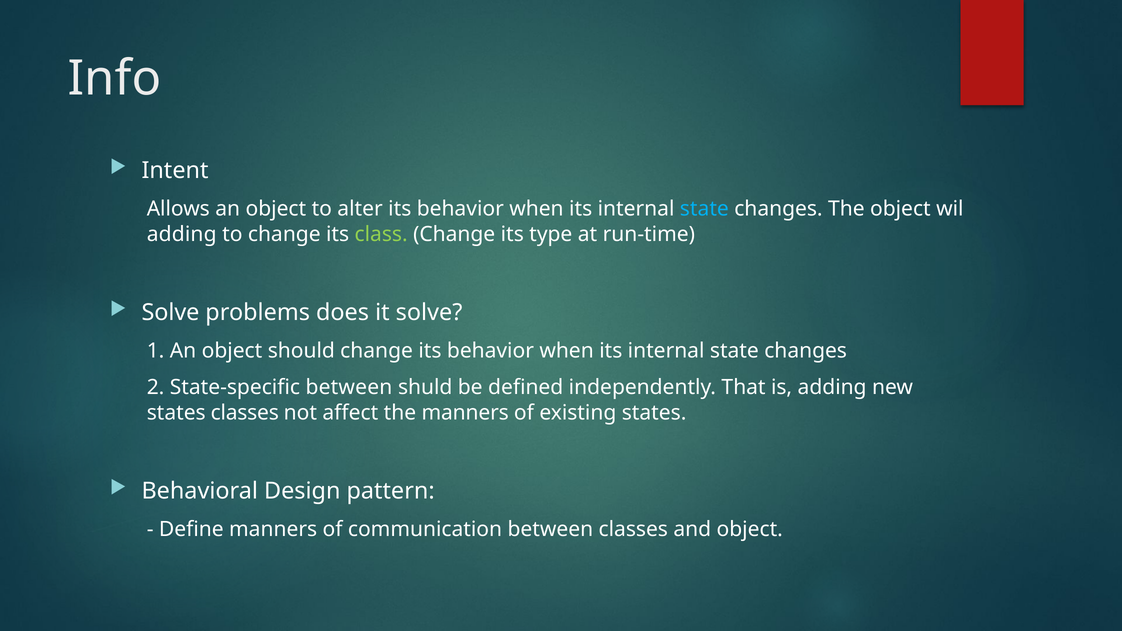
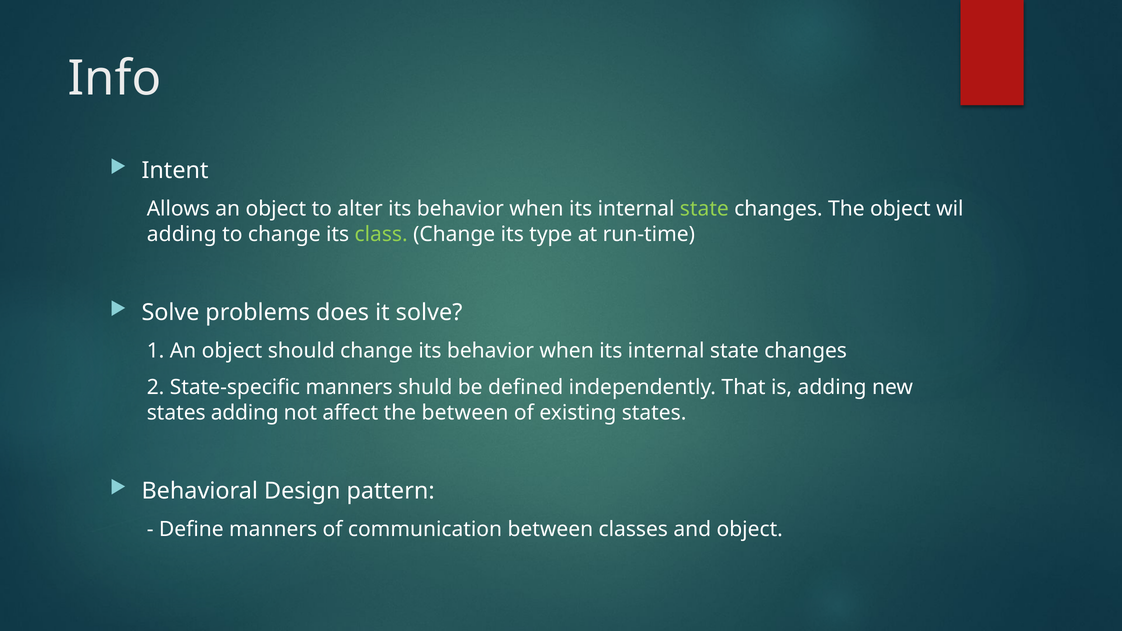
state at (704, 209) colour: light blue -> light green
State-specific between: between -> manners
states classes: classes -> adding
the manners: manners -> between
